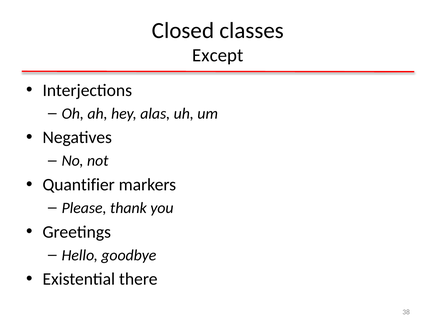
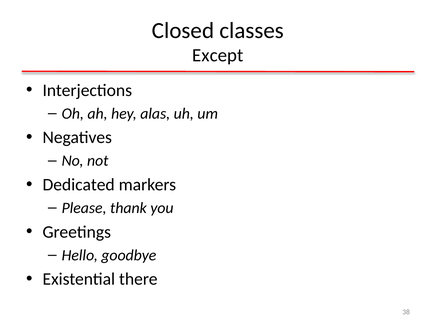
Quantifier: Quantifier -> Dedicated
